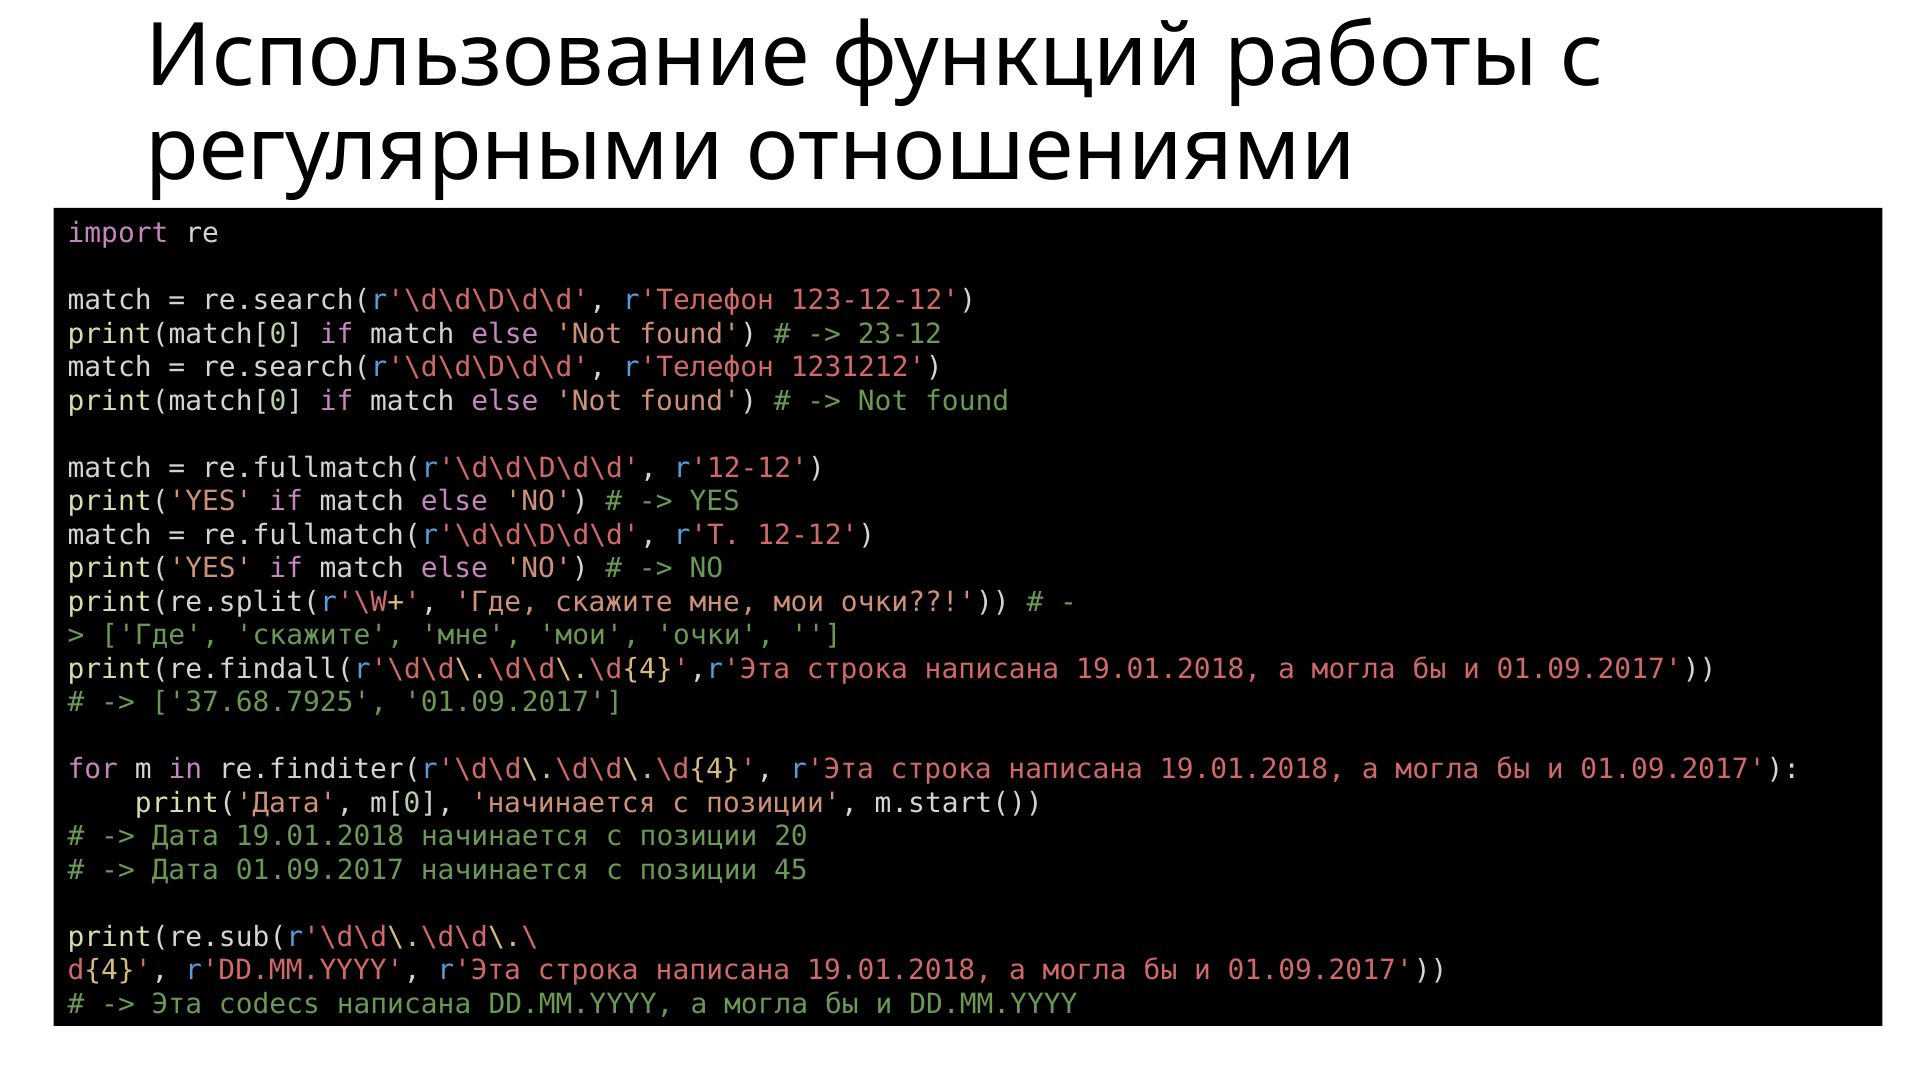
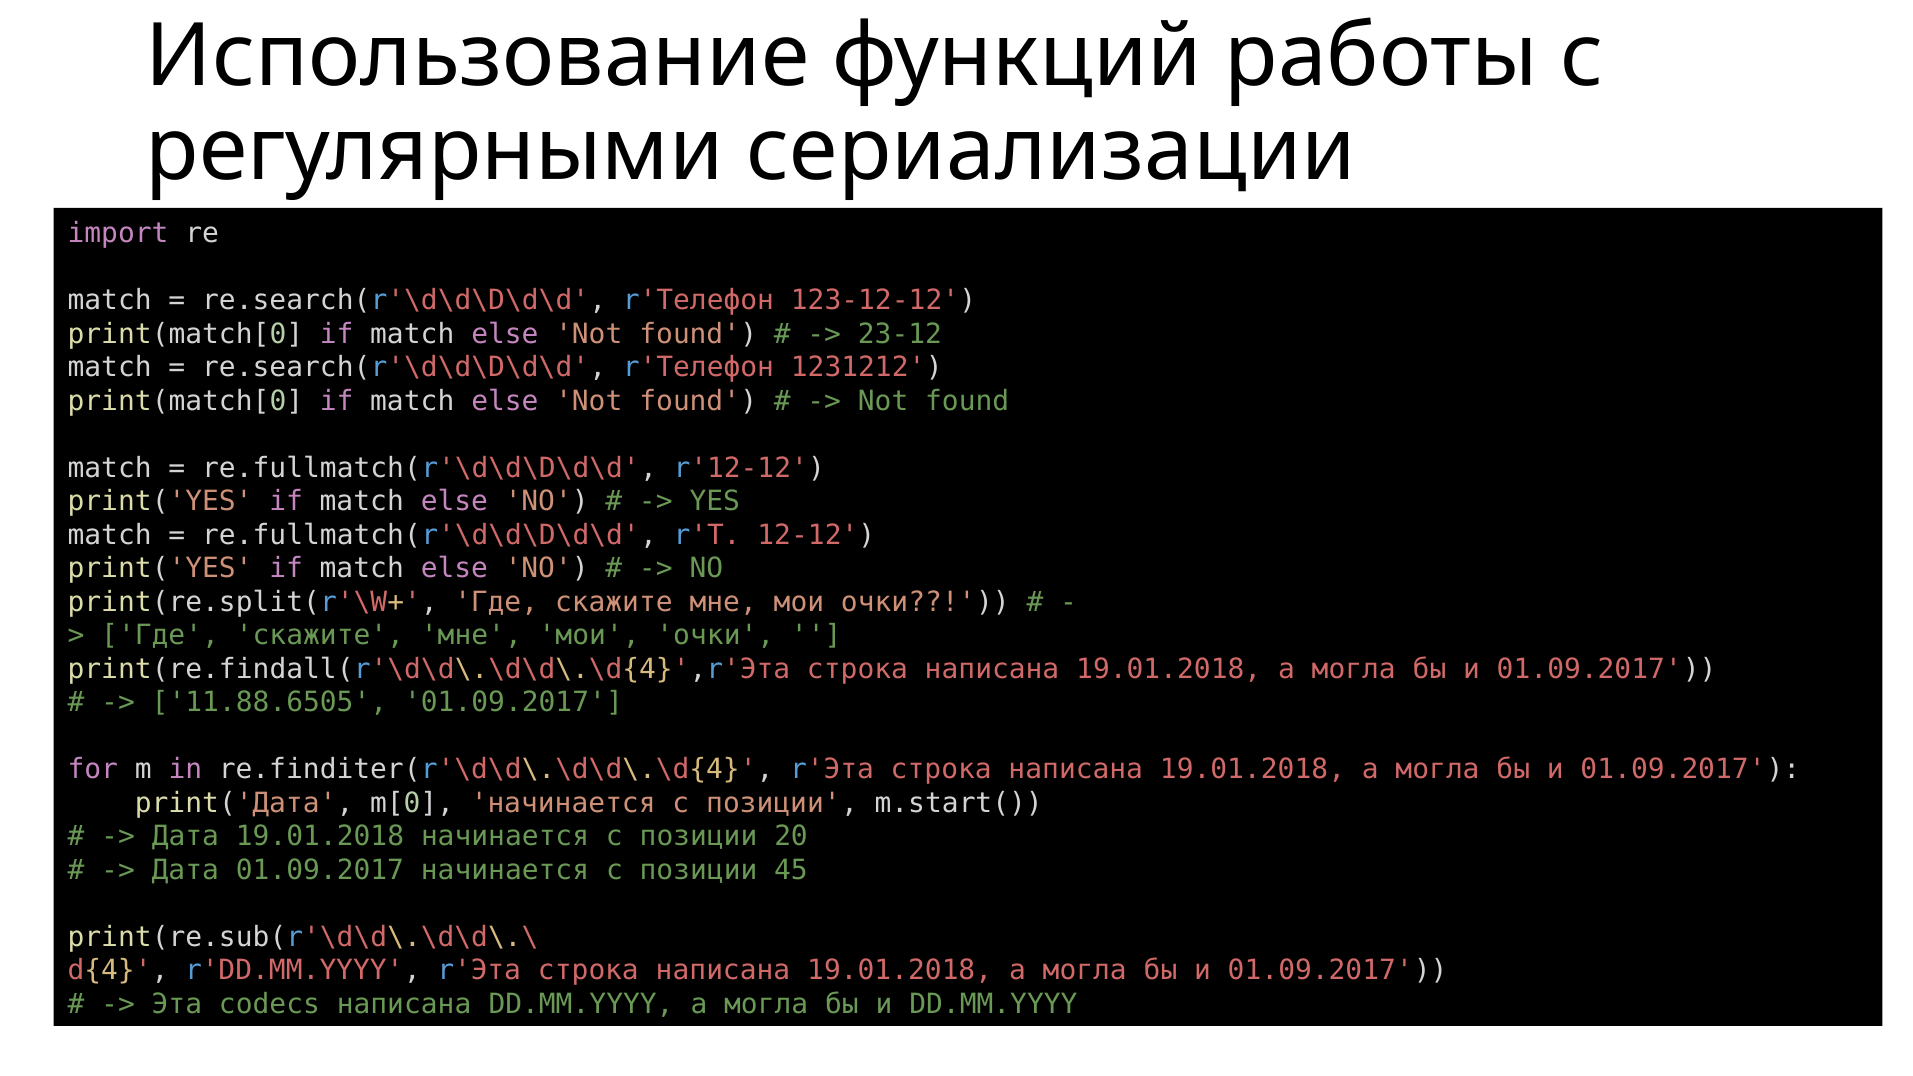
отношениями: отношениями -> сериализации
37.68.7925: 37.68.7925 -> 11.88.6505
